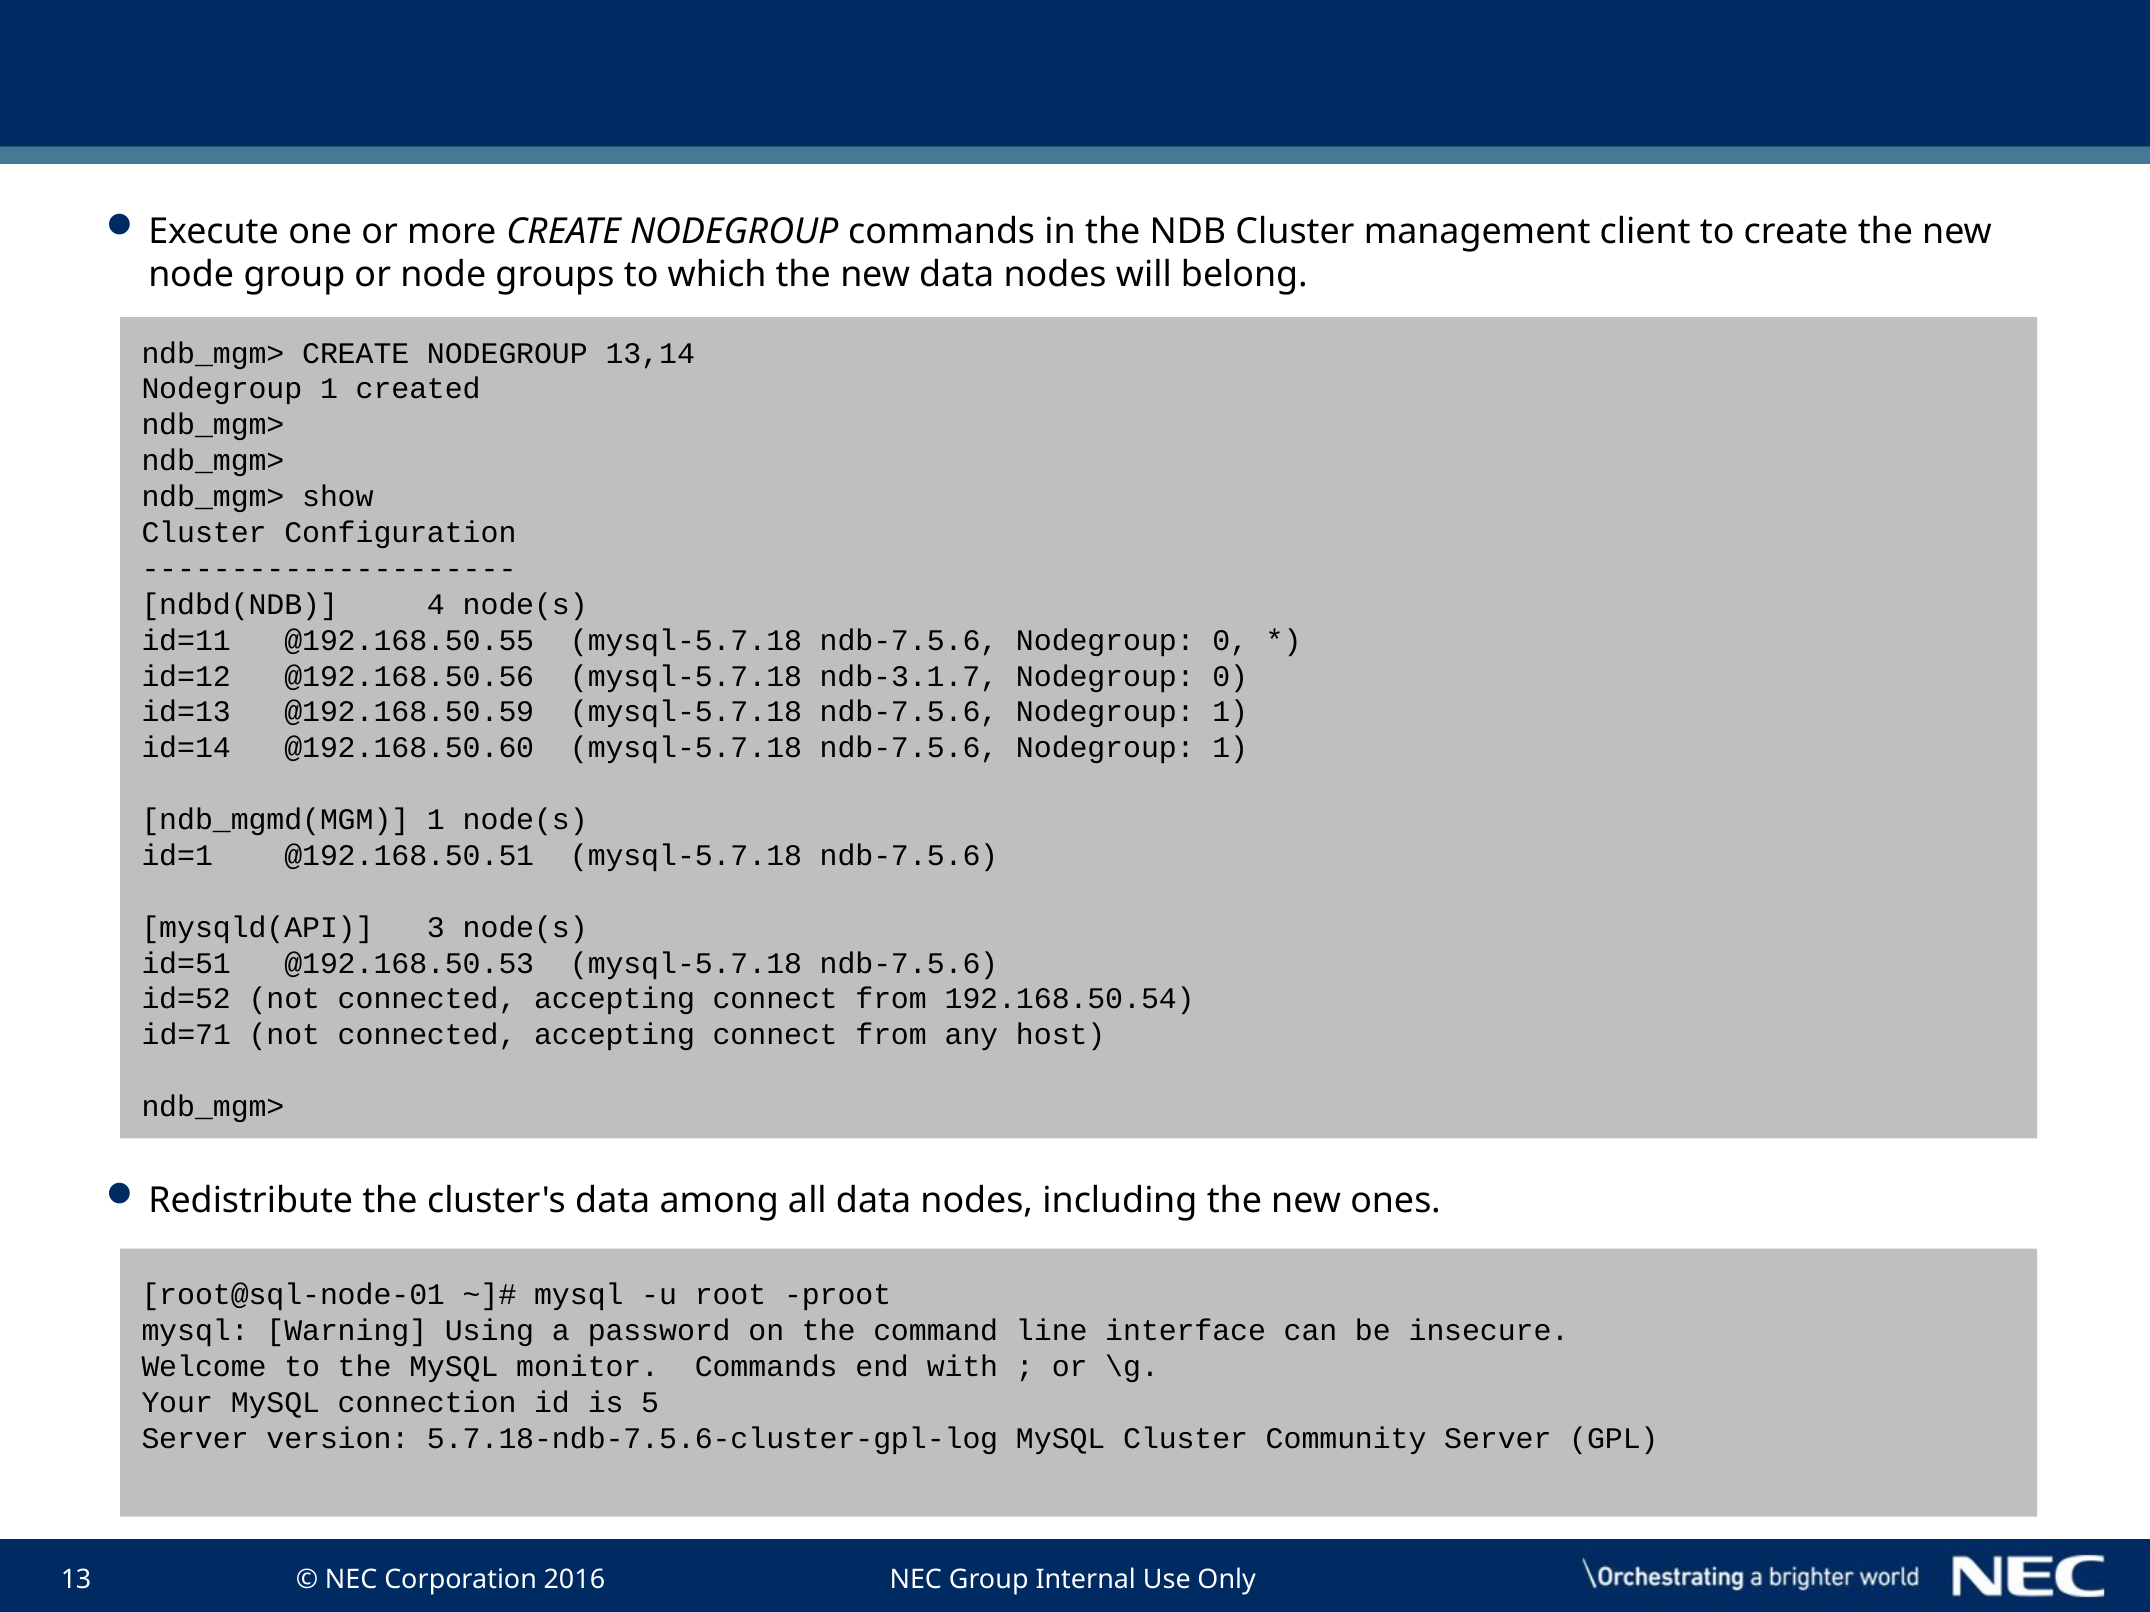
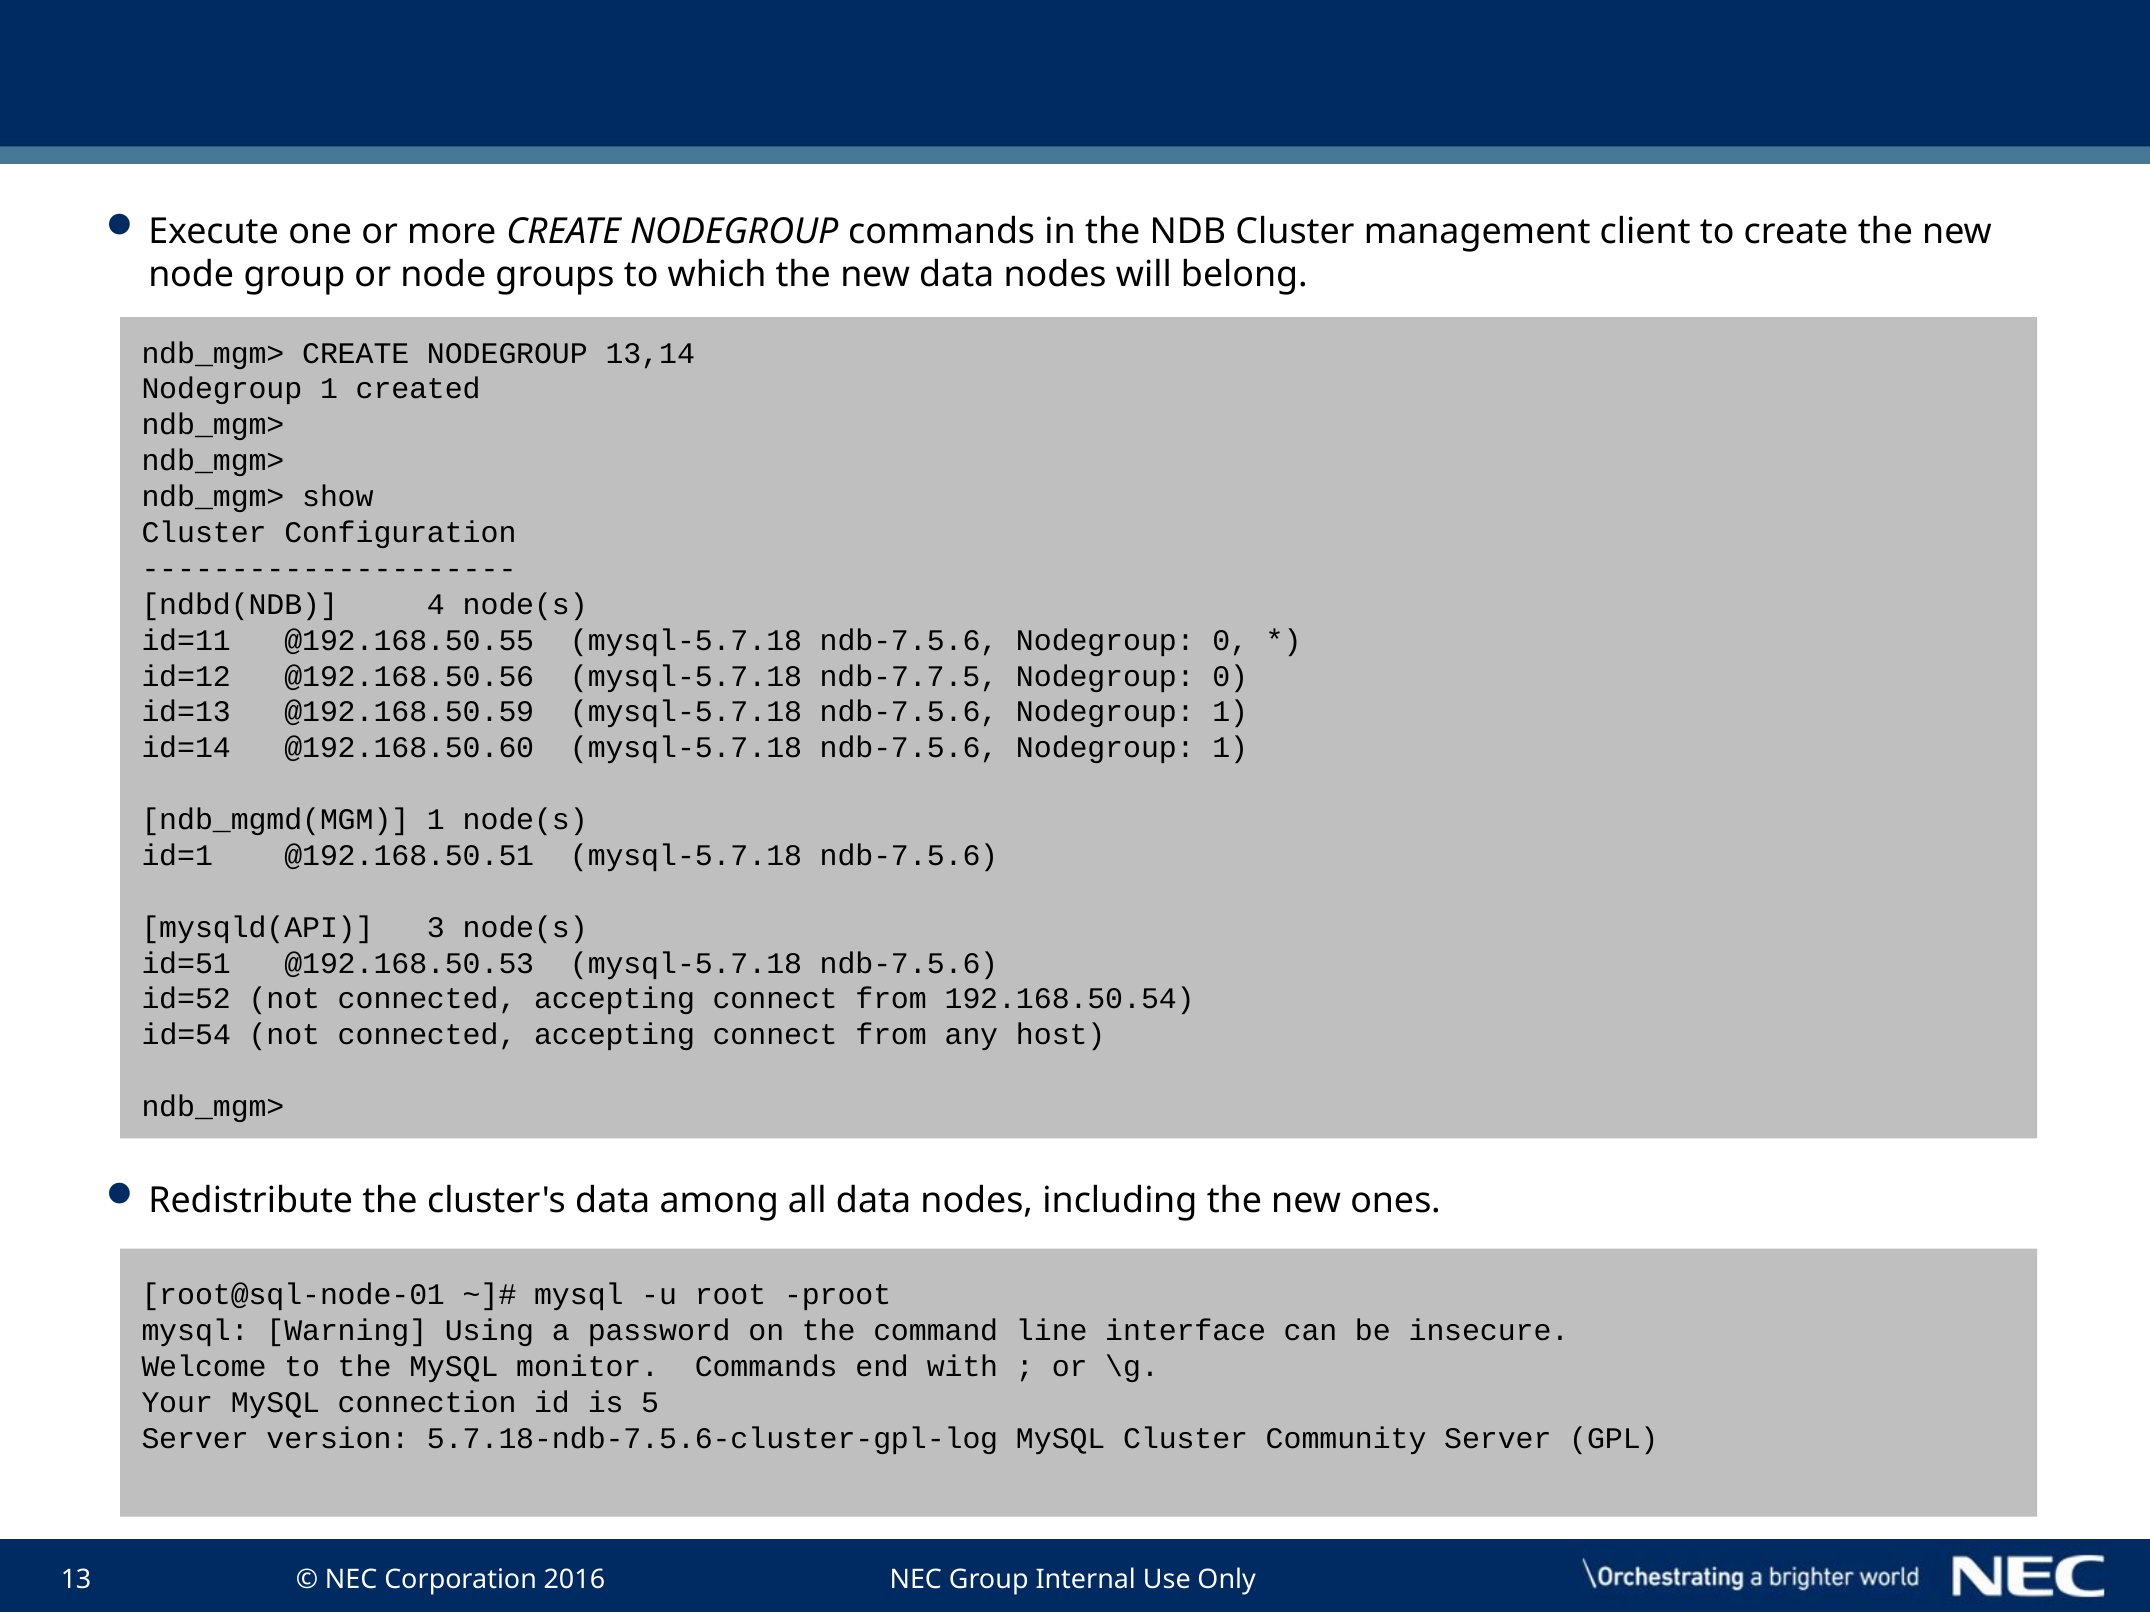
ndb-3.1.7: ndb-3.1.7 -> ndb-7.7.5
id=71: id=71 -> id=54
